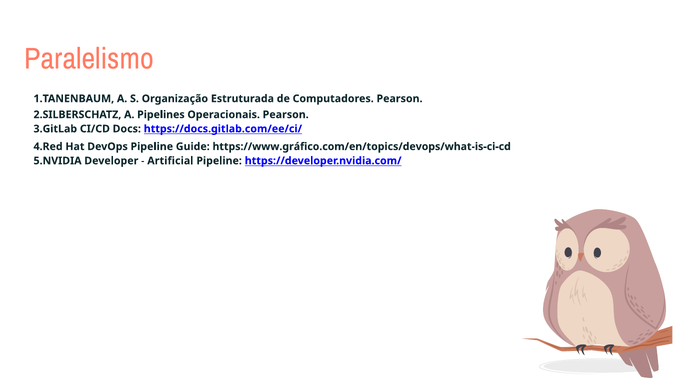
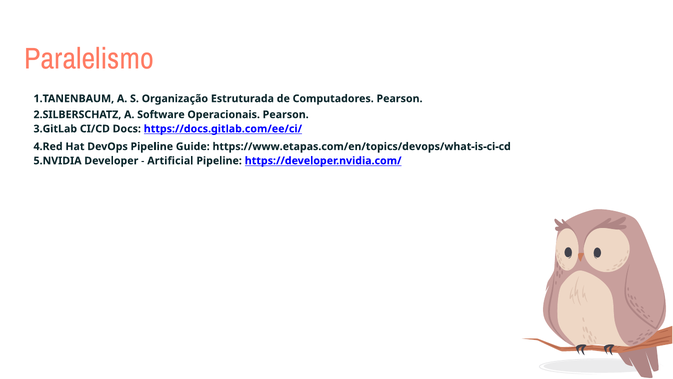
Pipelines: Pipelines -> Software
https://www.gráfico.com/en/topics/devops/what-is-ci-cd: https://www.gráfico.com/en/topics/devops/what-is-ci-cd -> https://www.etapas.com/en/topics/devops/what-is-ci-cd
